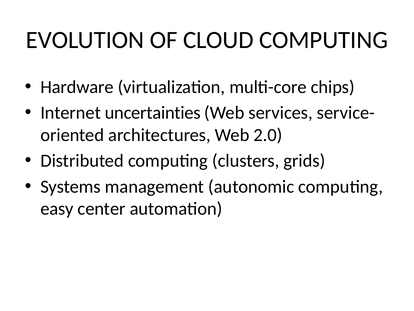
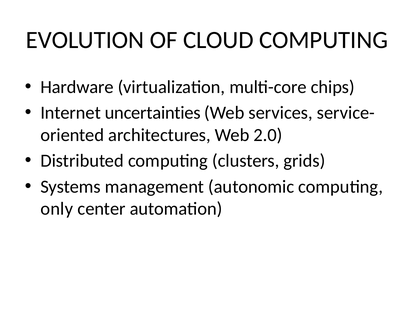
easy: easy -> only
